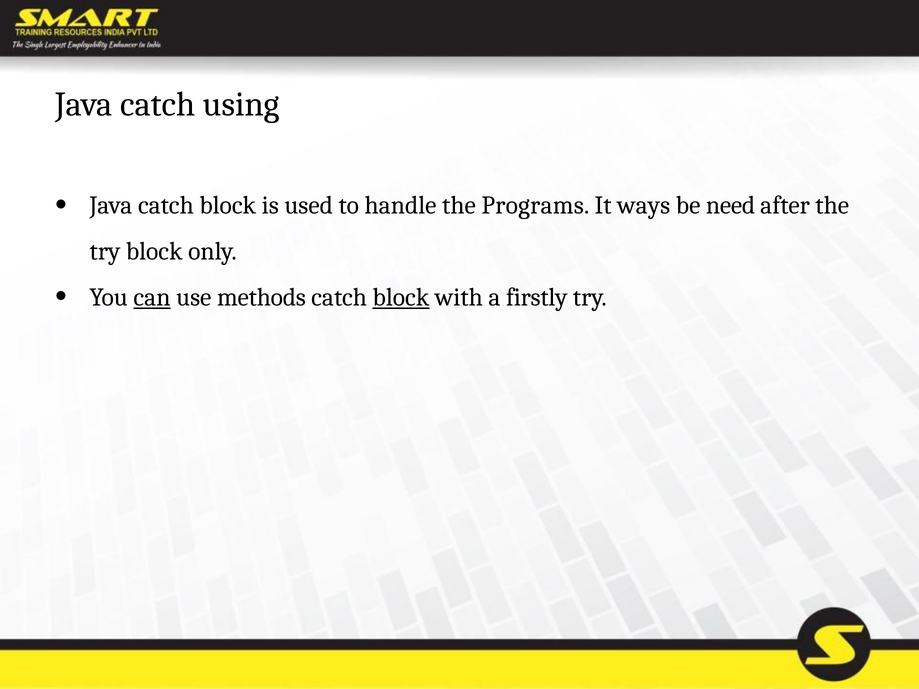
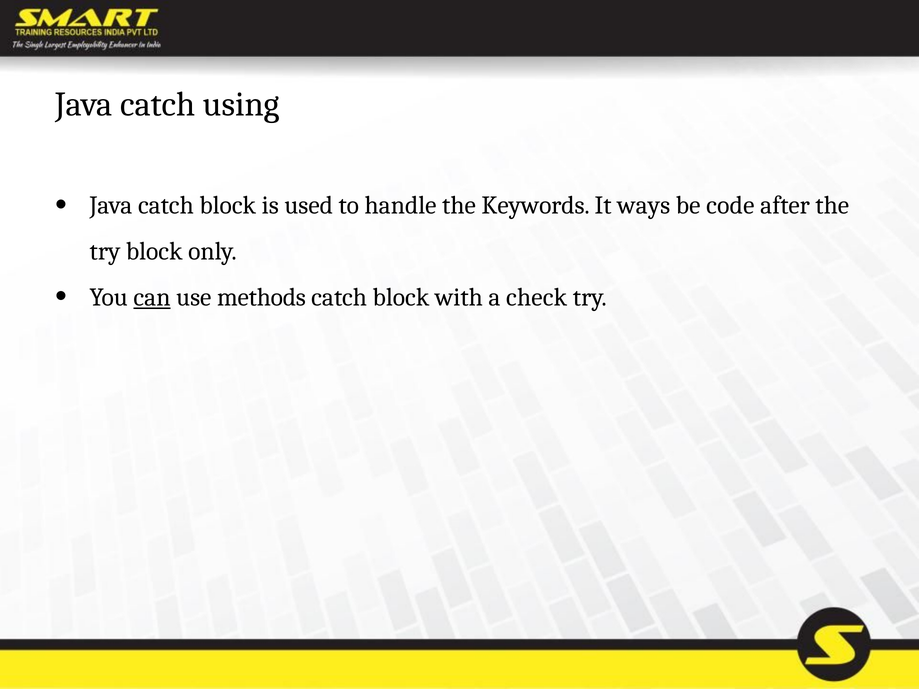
Programs: Programs -> Keywords
need: need -> code
block at (401, 297) underline: present -> none
firstly: firstly -> check
